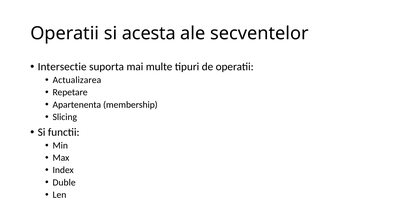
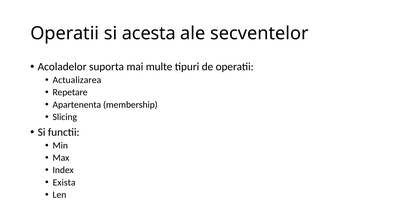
Intersectie: Intersectie -> Acoladelor
Duble: Duble -> Exista
